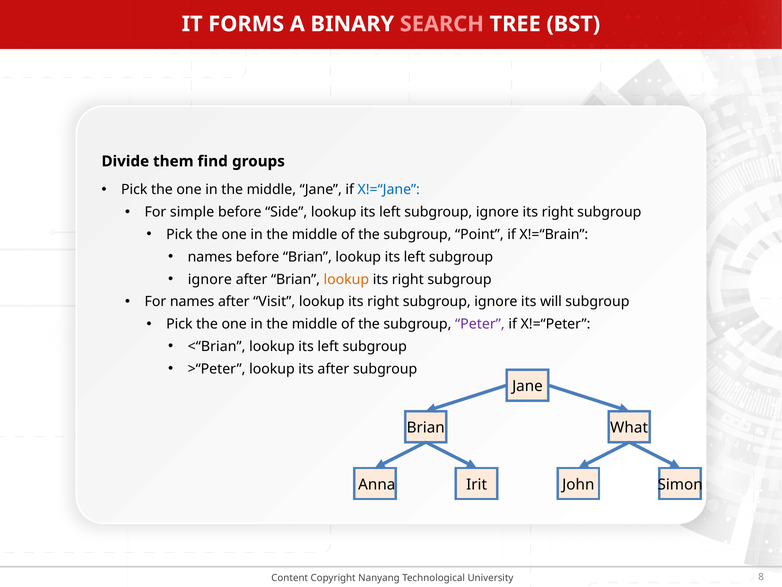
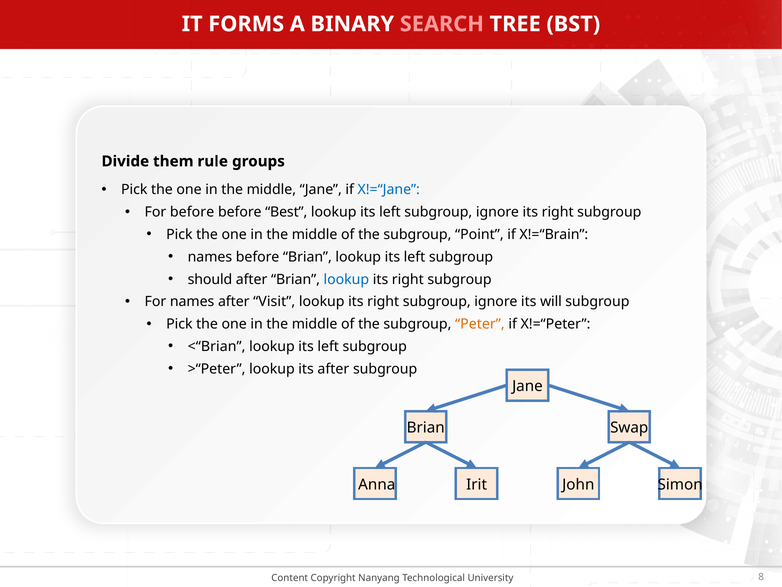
find: find -> rule
For simple: simple -> before
Side: Side -> Best
ignore at (210, 279): ignore -> should
lookup at (346, 279) colour: orange -> blue
Peter colour: purple -> orange
What: What -> Swap
